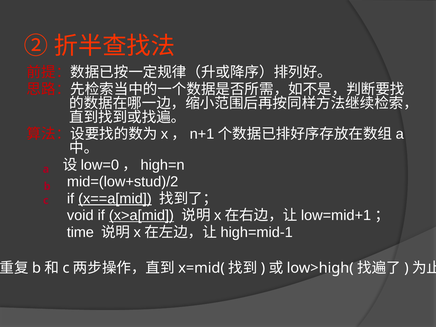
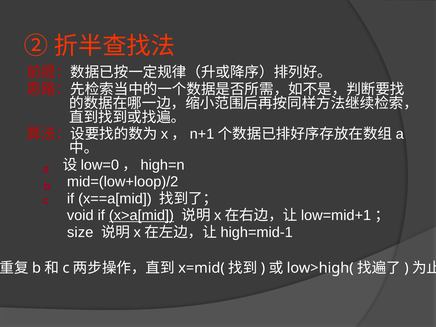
mid=(low+stud)/2: mid=(low+stud)/2 -> mid=(low+loop)/2
x==a[mid underline: present -> none
time: time -> size
